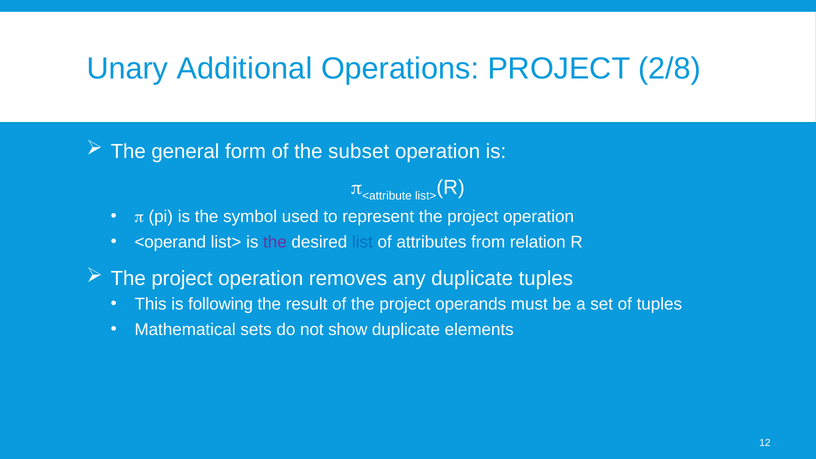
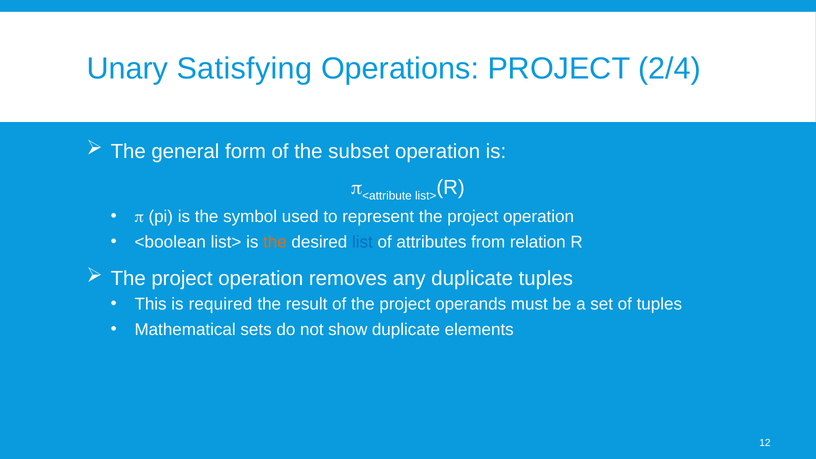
Additional: Additional -> Satisfying
2/8: 2/8 -> 2/4
<operand: <operand -> <boolean
the at (275, 242) colour: purple -> orange
following: following -> required
